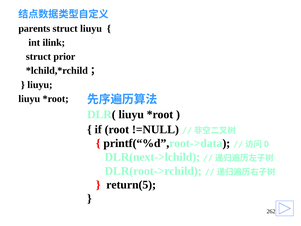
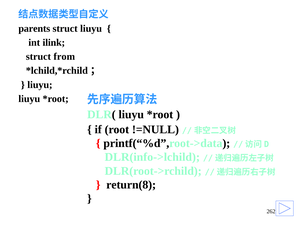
prior: prior -> from
DLR(next->lchild: DLR(next->lchild -> DLR(info->lchild
return(5: return(5 -> return(8
